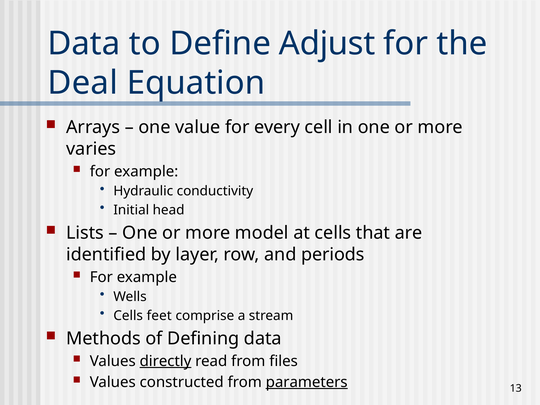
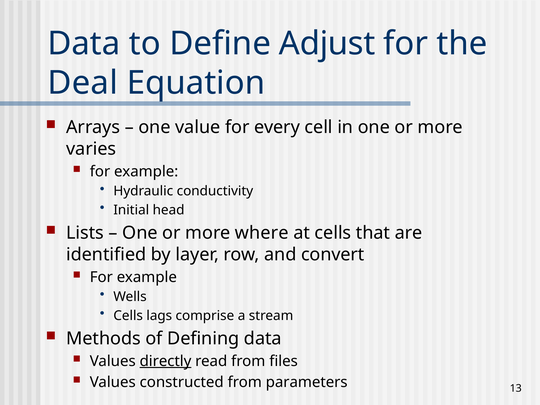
model: model -> where
periods: periods -> convert
feet: feet -> lags
parameters underline: present -> none
